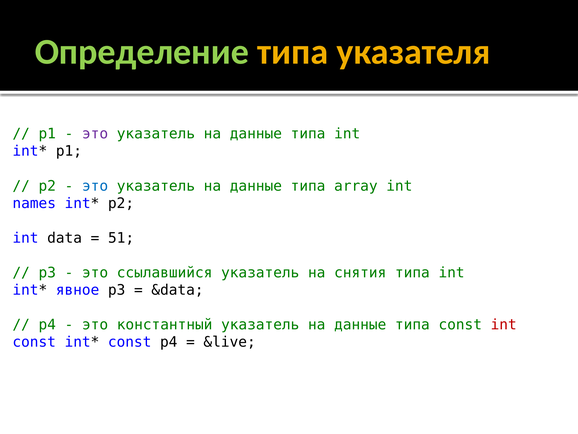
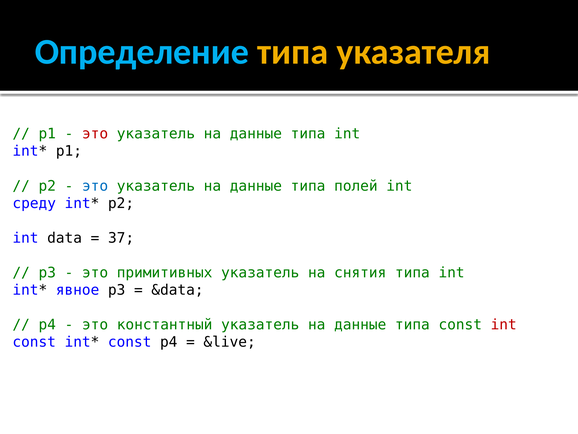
Определение colour: light green -> light blue
это at (95, 134) colour: purple -> red
array: array -> полей
names: names -> среду
51: 51 -> 37
ссылавшийся: ссылавшийся -> примитивных
